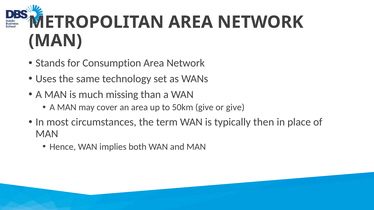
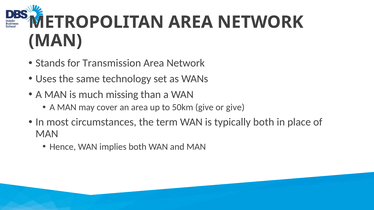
Consumption: Consumption -> Transmission
typically then: then -> both
